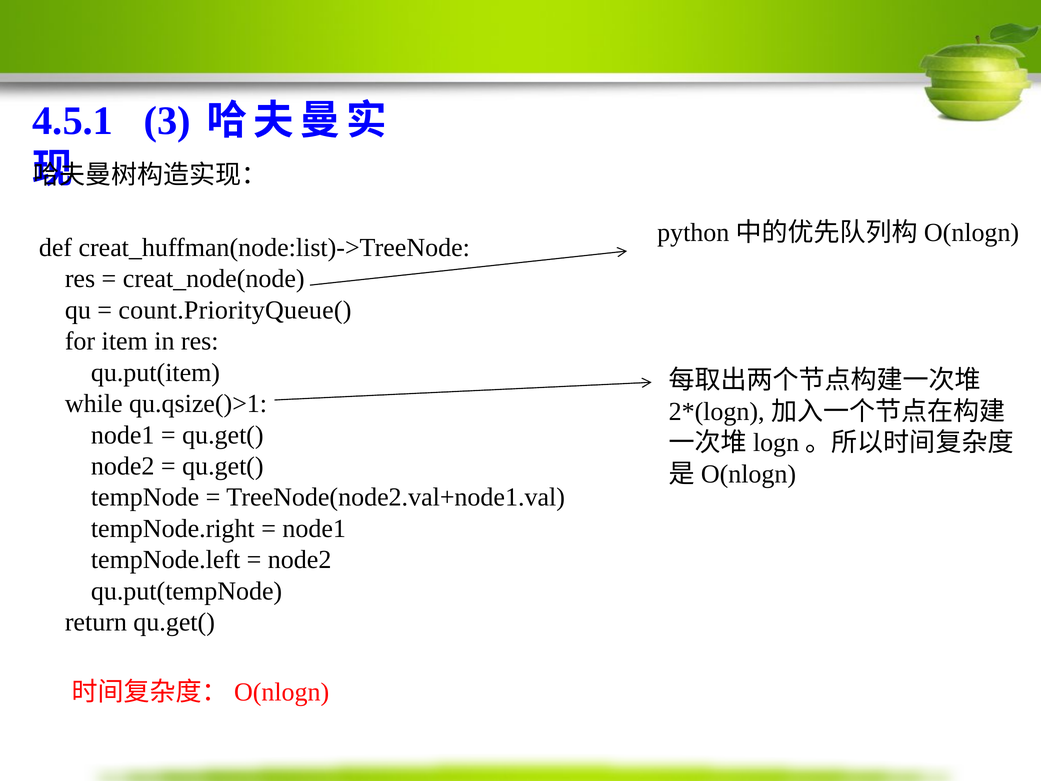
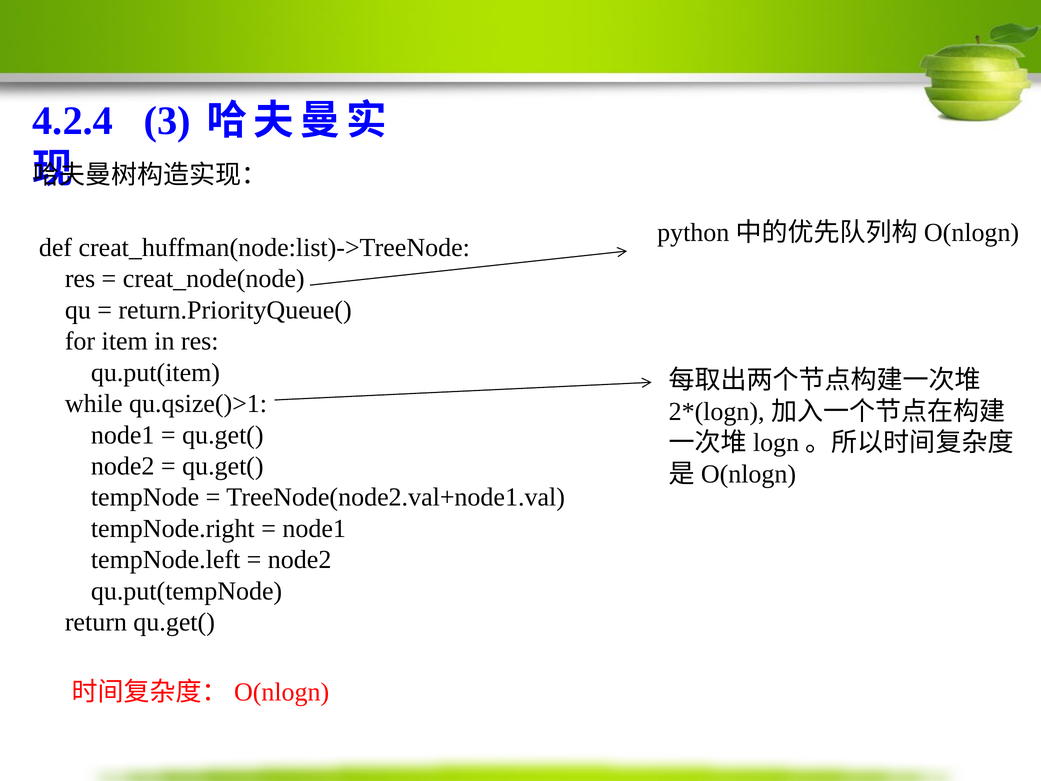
4.5.1: 4.5.1 -> 4.2.4
count.PriorityQueue(: count.PriorityQueue( -> return.PriorityQueue(
